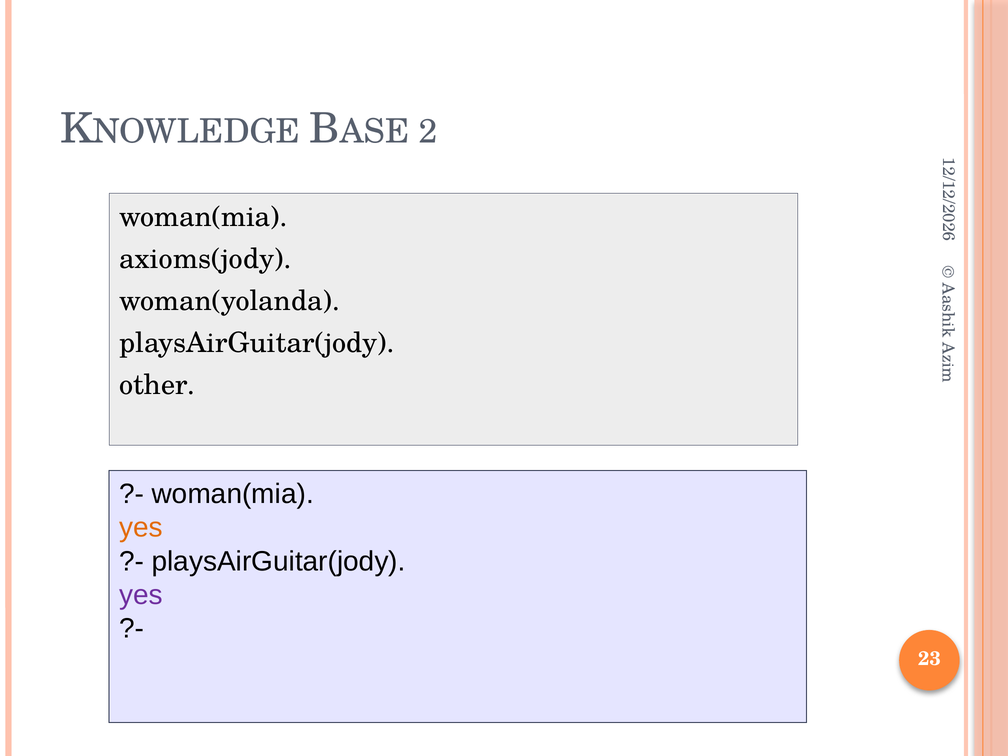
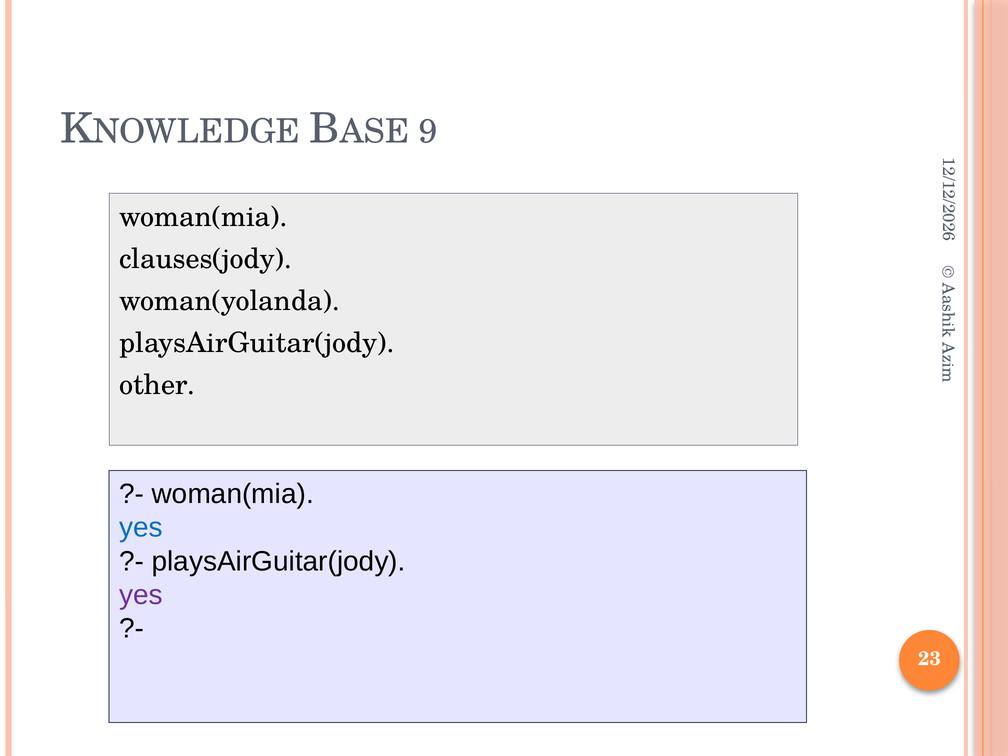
2 at (428, 132): 2 -> 9
axioms(jody: axioms(jody -> clauses(jody
yes at (141, 528) colour: orange -> blue
